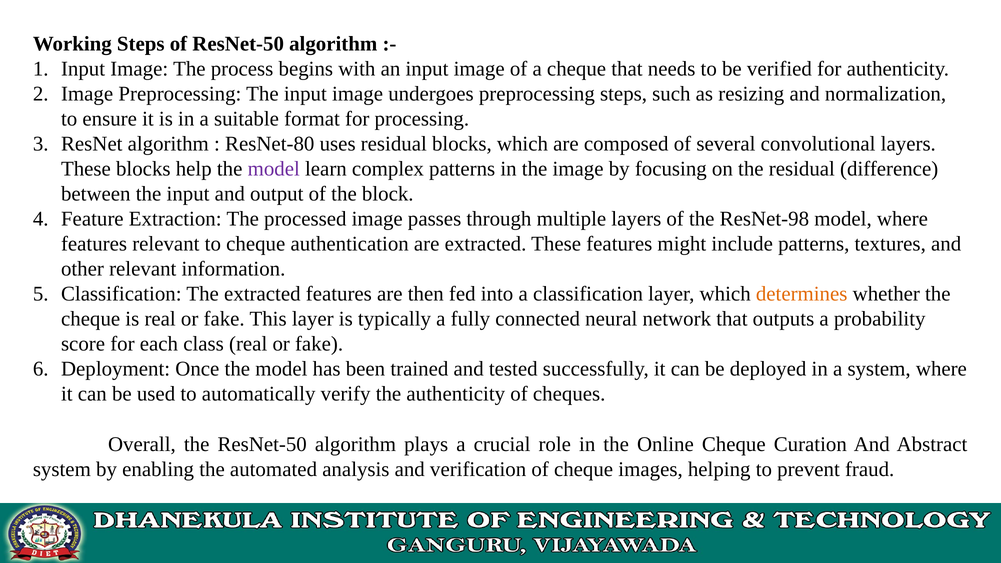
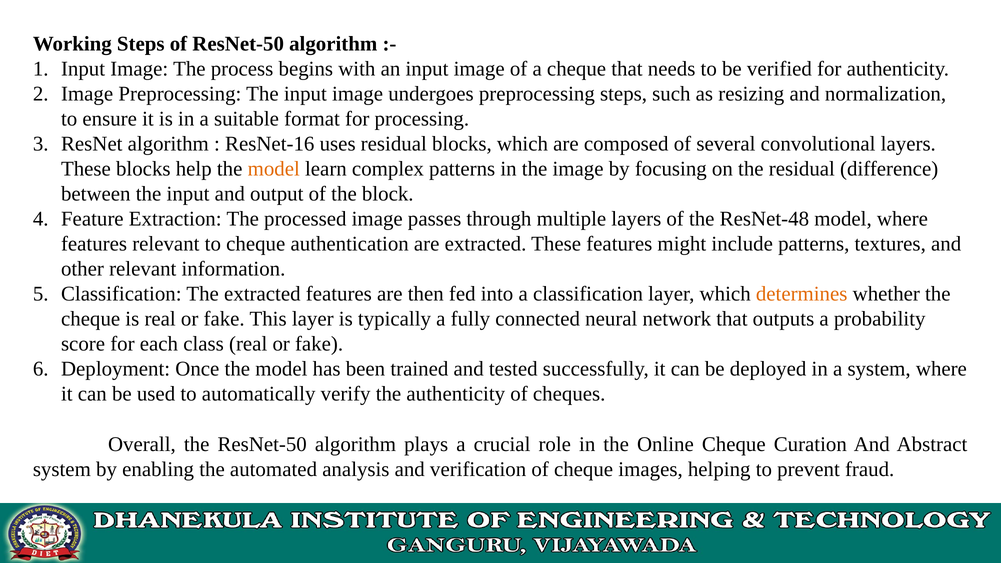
ResNet-80: ResNet-80 -> ResNet-16
model at (274, 169) colour: purple -> orange
ResNet-98: ResNet-98 -> ResNet-48
